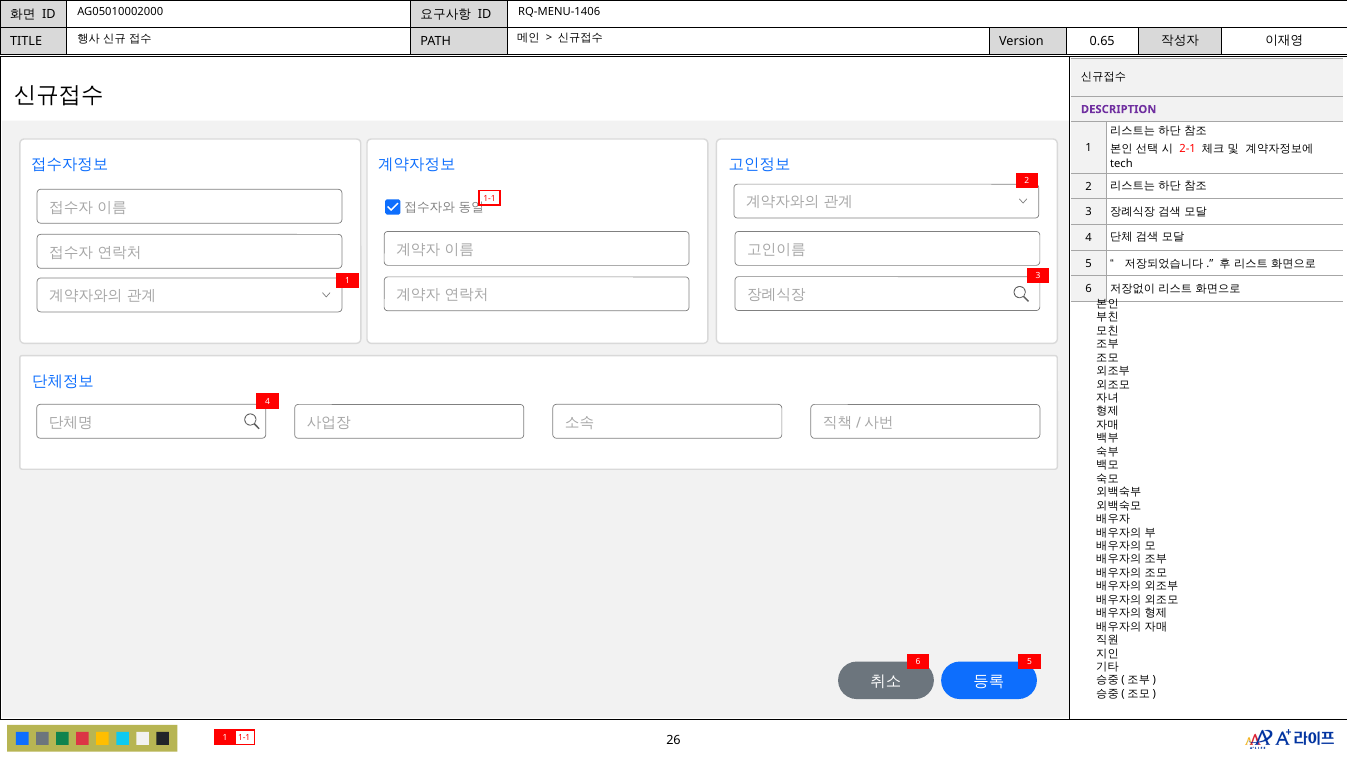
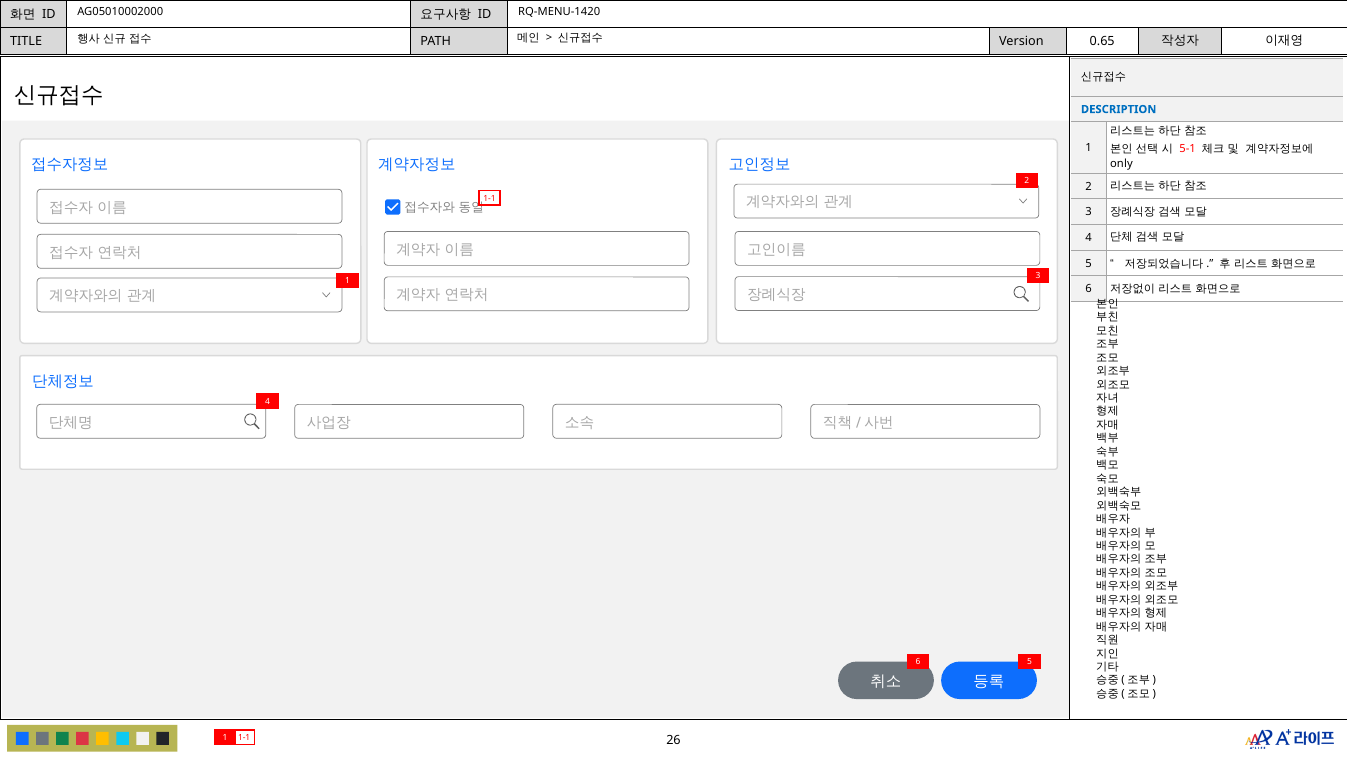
RQ-MENU-1406: RQ-MENU-1406 -> RQ-MENU-1420
DESCRIPTION colour: purple -> blue
2-1: 2-1 -> 5-1
tech: tech -> only
